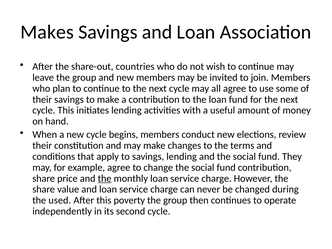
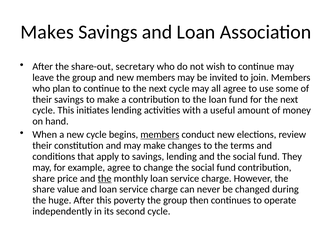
countries: countries -> secretary
members at (160, 135) underline: none -> present
used: used -> huge
